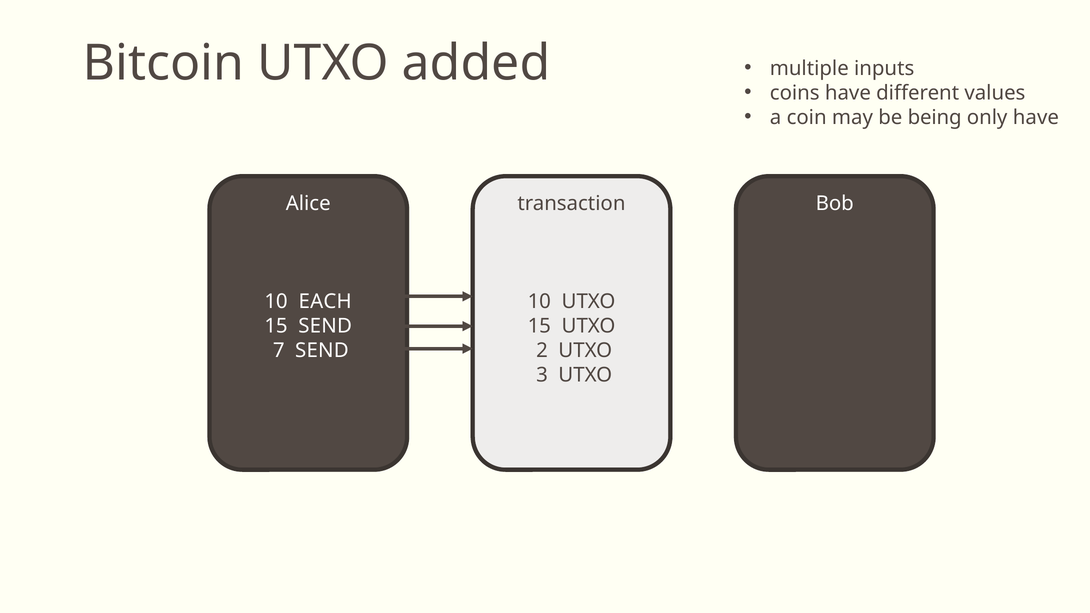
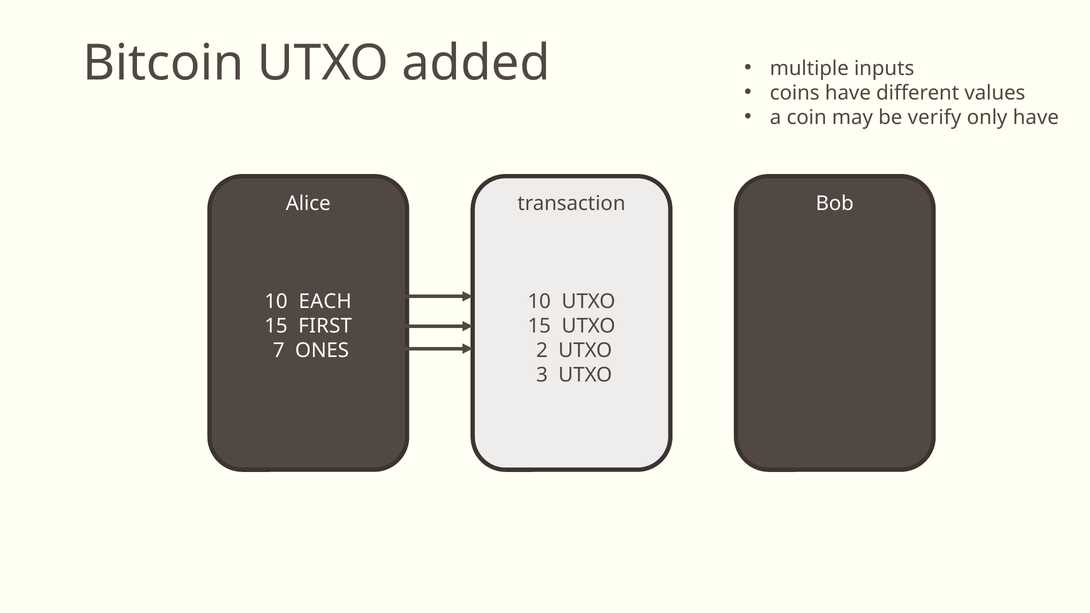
being: being -> verify
15 SEND: SEND -> FIRST
7 SEND: SEND -> ONES
